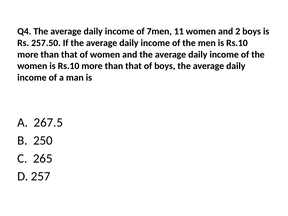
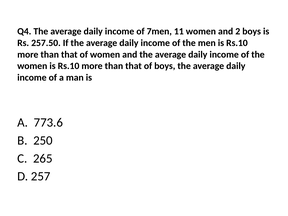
267.5: 267.5 -> 773.6
